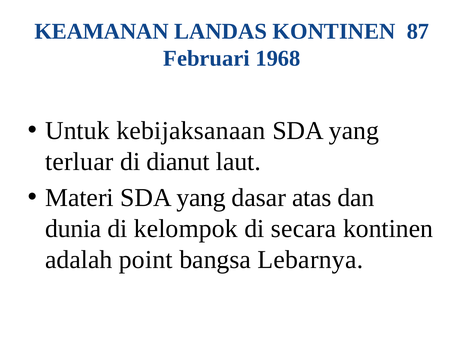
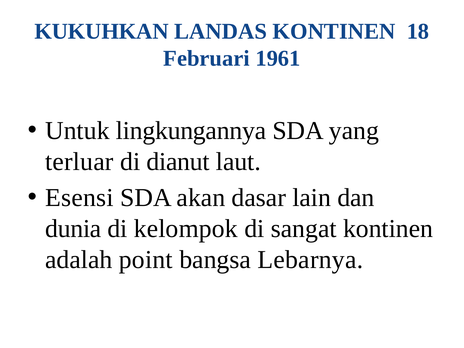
KEAMANAN: KEAMANAN -> KUKUHKAN
87: 87 -> 18
1968: 1968 -> 1961
kebijaksanaan: kebijaksanaan -> lingkungannya
Materi: Materi -> Esensi
yang at (201, 198): yang -> akan
atas: atas -> lain
secara: secara -> sangat
